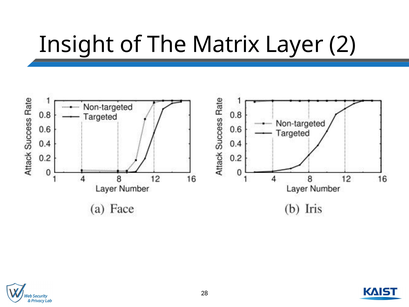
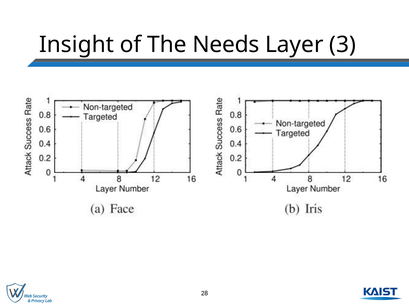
Matrix: Matrix -> Needs
2: 2 -> 3
